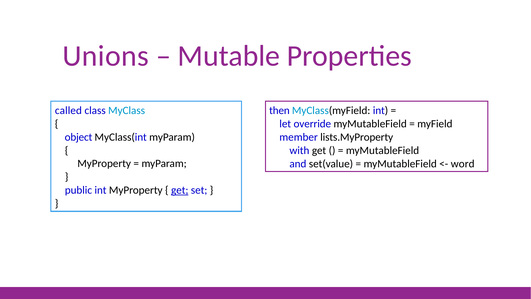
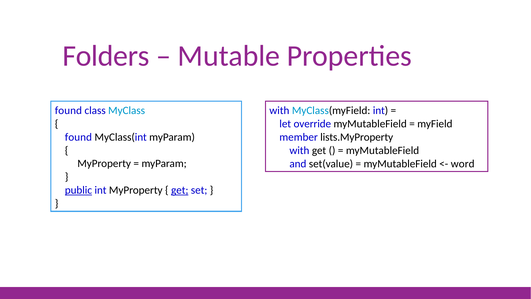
Unions: Unions -> Folders
called at (68, 110): called -> found
then at (279, 110): then -> with
object at (79, 137): object -> found
public underline: none -> present
